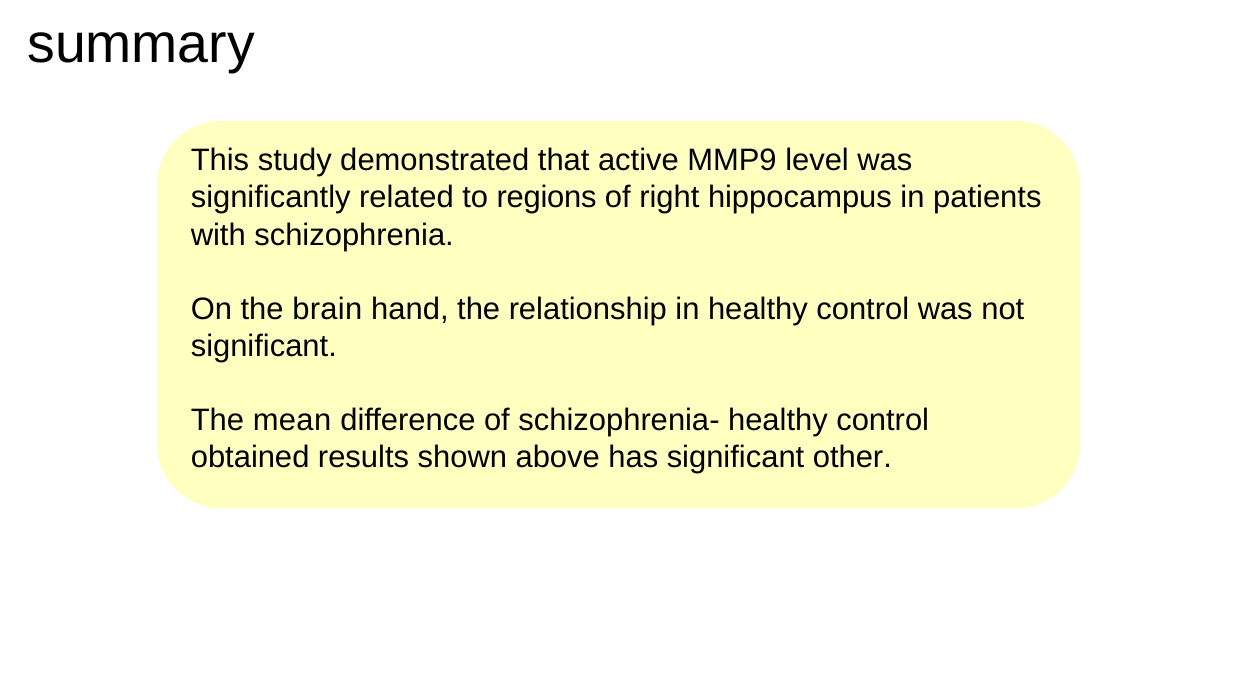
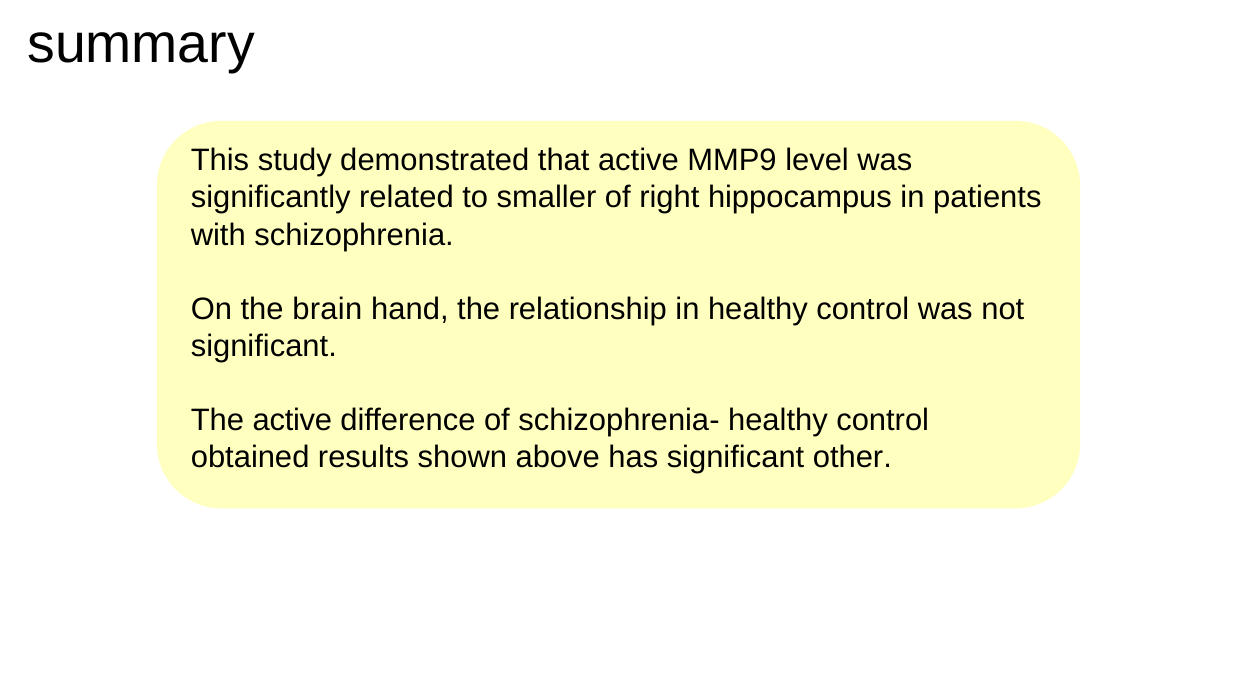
regions: regions -> smaller
The mean: mean -> active
